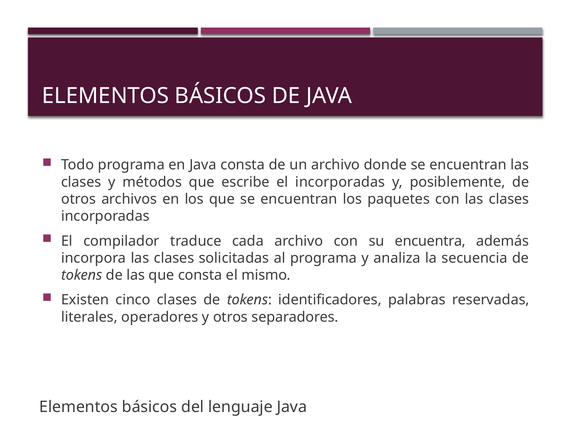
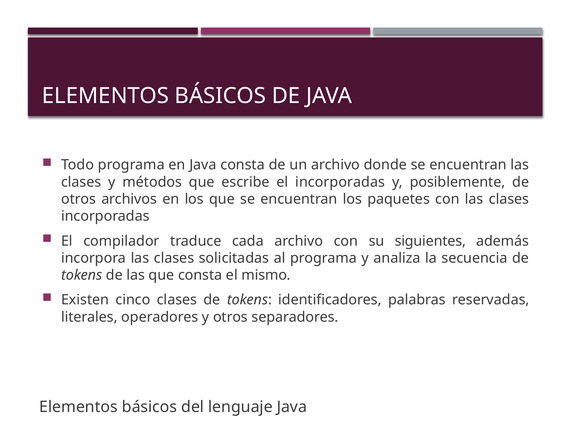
encuentra: encuentra -> siguientes
